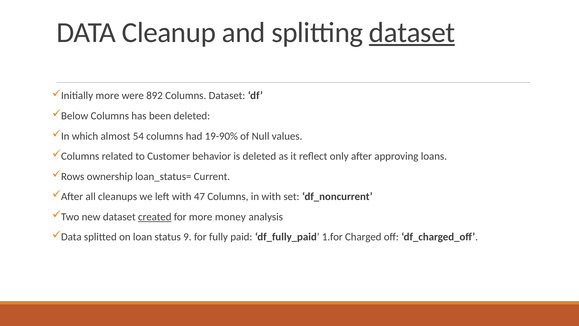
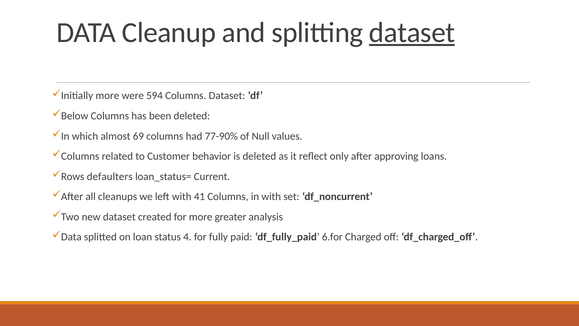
892: 892 -> 594
54: 54 -> 69
19-90%: 19-90% -> 77-90%
ownership: ownership -> defaulters
47: 47 -> 41
created underline: present -> none
money: money -> greater
9: 9 -> 4
1.for: 1.for -> 6.for
